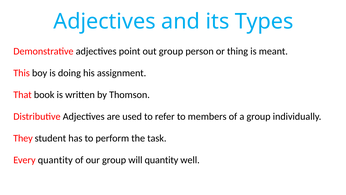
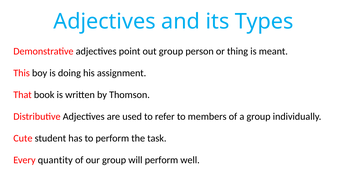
They: They -> Cute
will quantity: quantity -> perform
